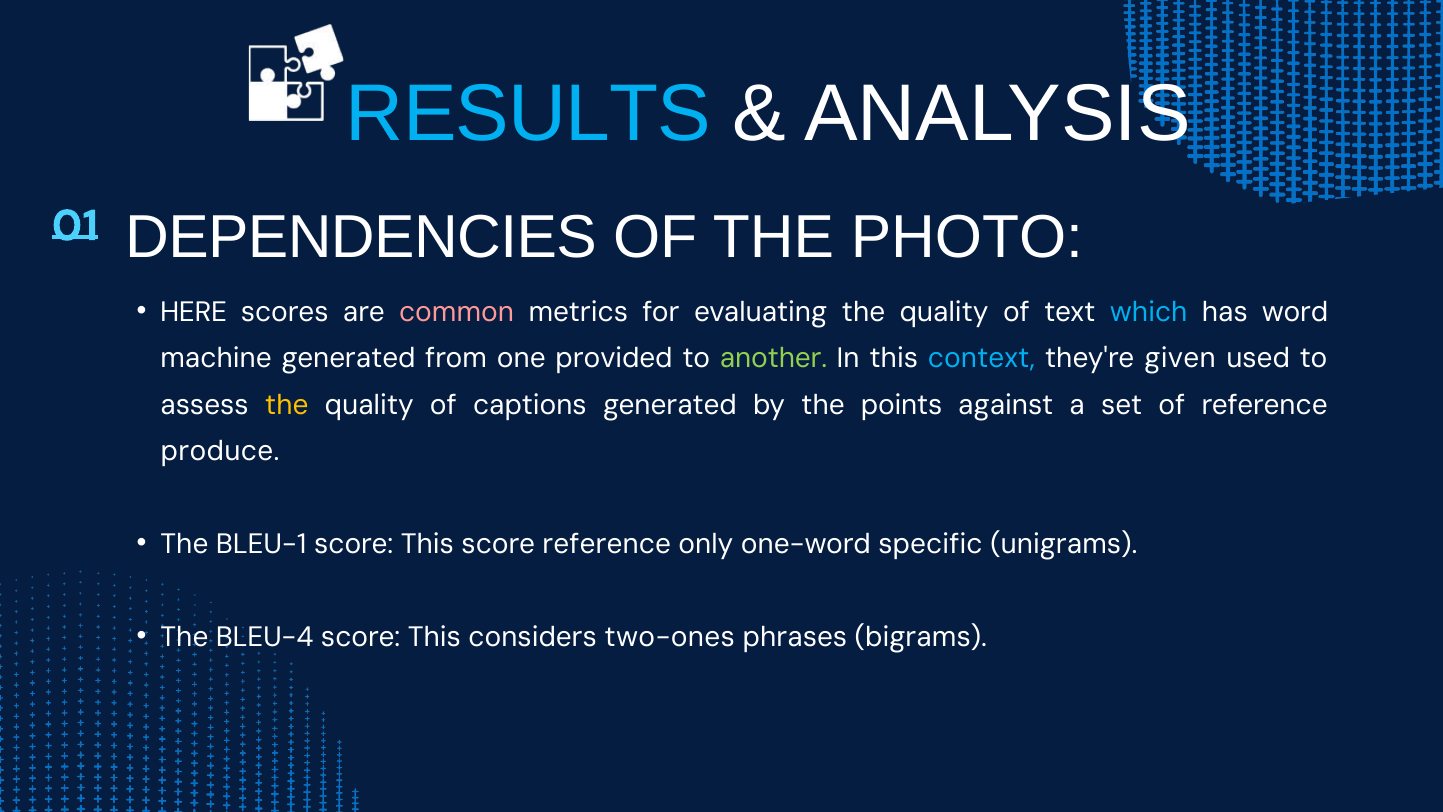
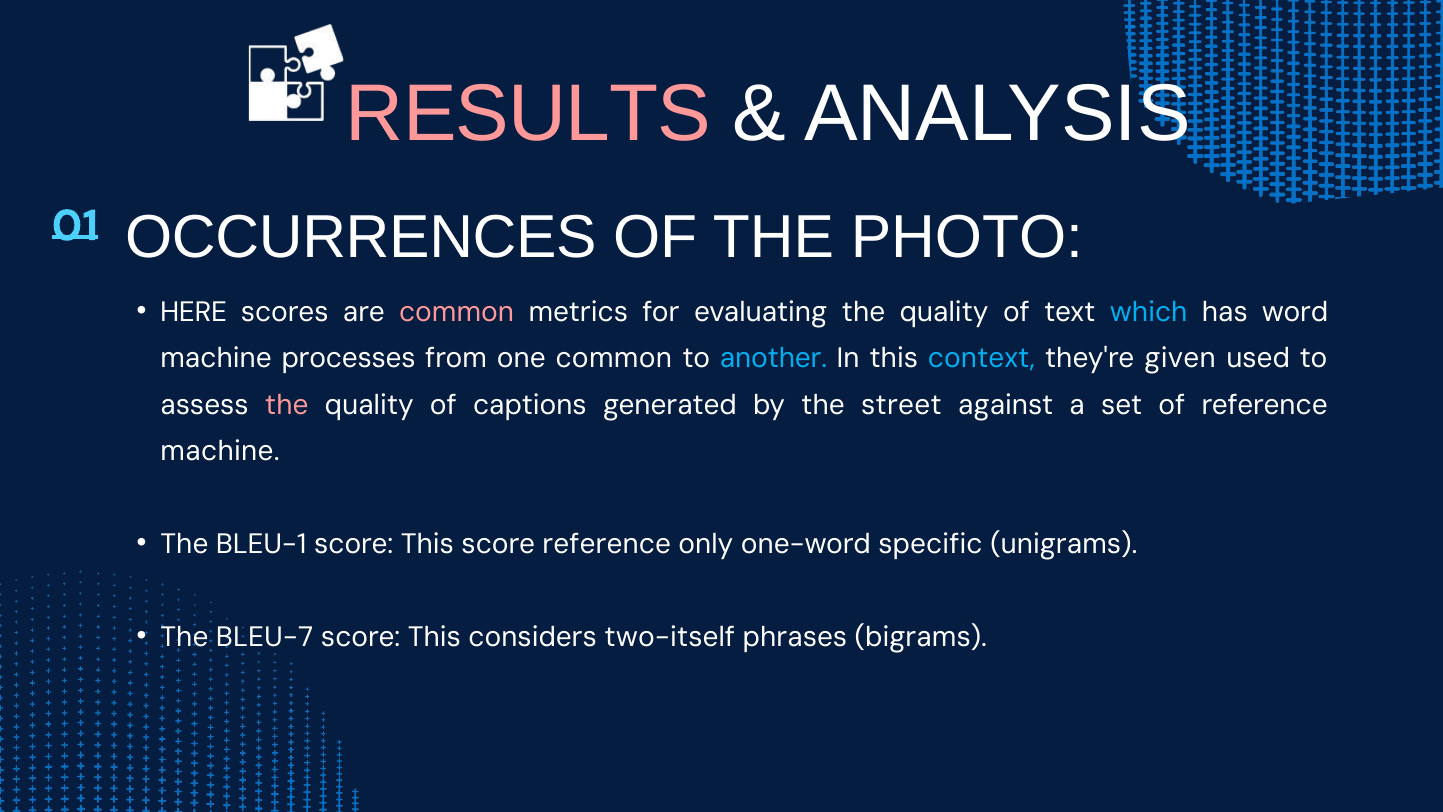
RESULTS colour: light blue -> pink
DEPENDENCIES: DEPENDENCIES -> OCCURRENCES
machine generated: generated -> processes
one provided: provided -> common
another colour: light green -> light blue
the at (287, 405) colour: yellow -> pink
points: points -> street
produce at (220, 451): produce -> machine
BLEU-4: BLEU-4 -> BLEU-7
two-ones: two-ones -> two-itself
